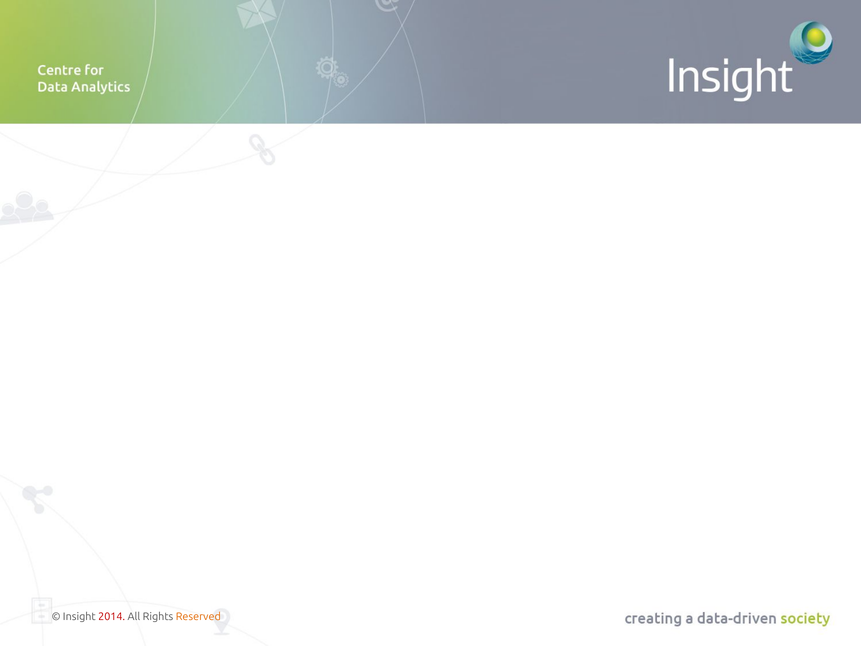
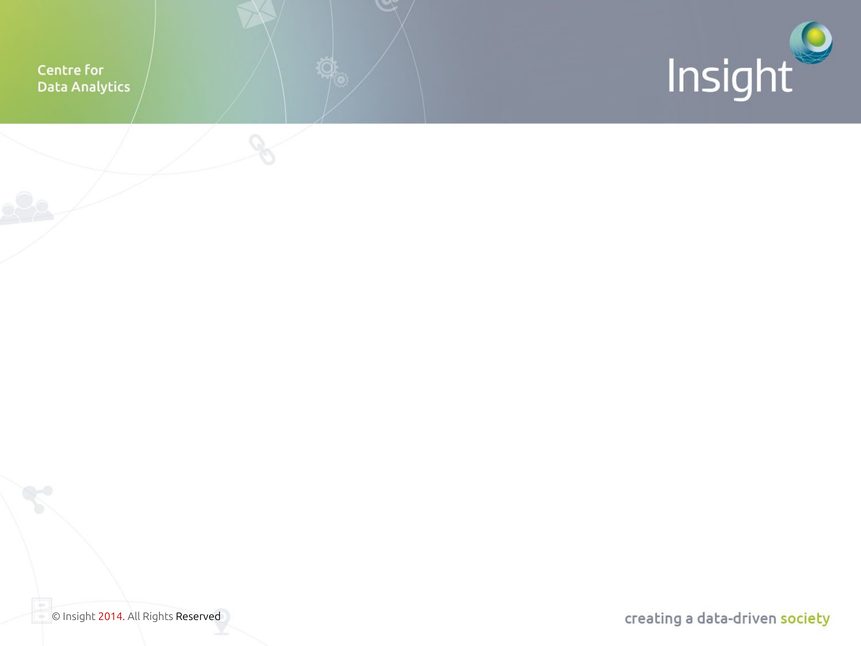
Reserved colour: orange -> black
